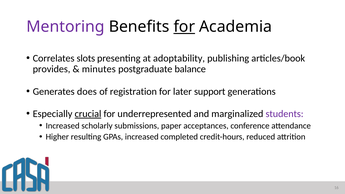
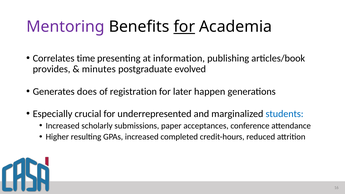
slots: slots -> time
adoptability: adoptability -> information
balance: balance -> evolved
support: support -> happen
crucial underline: present -> none
students colour: purple -> blue
